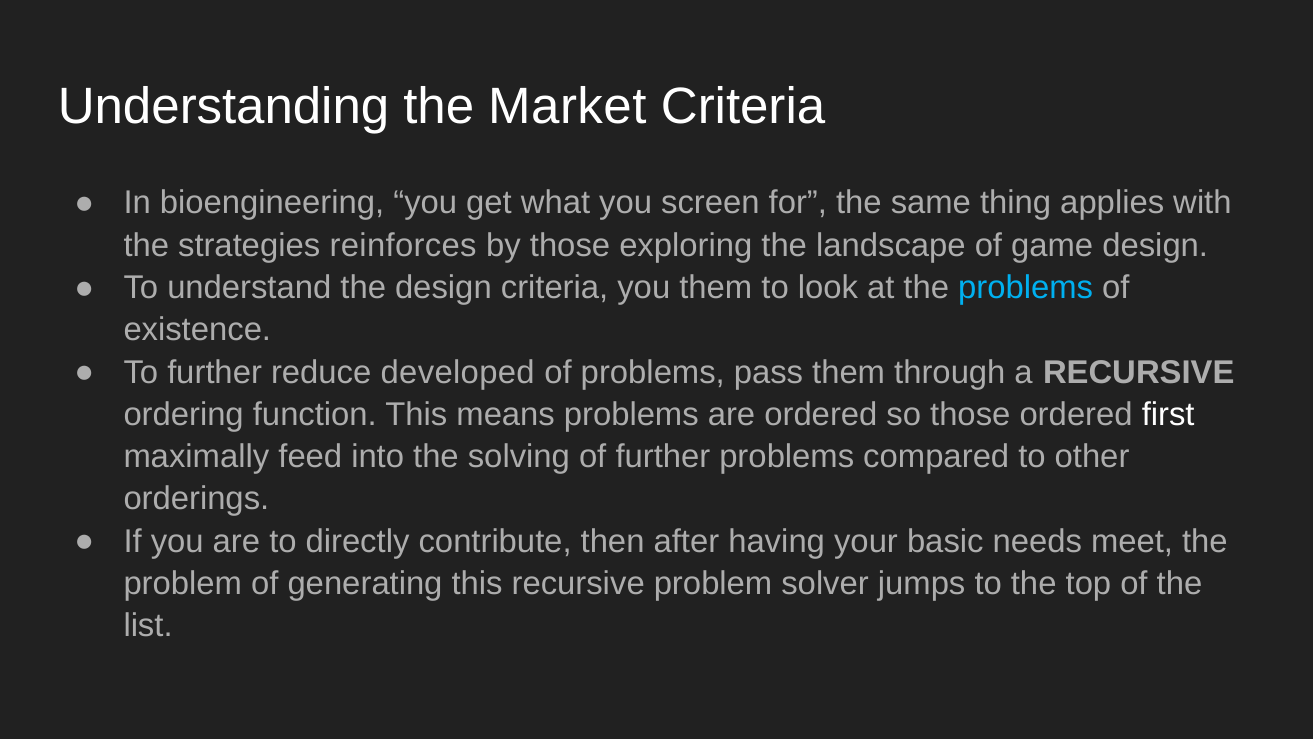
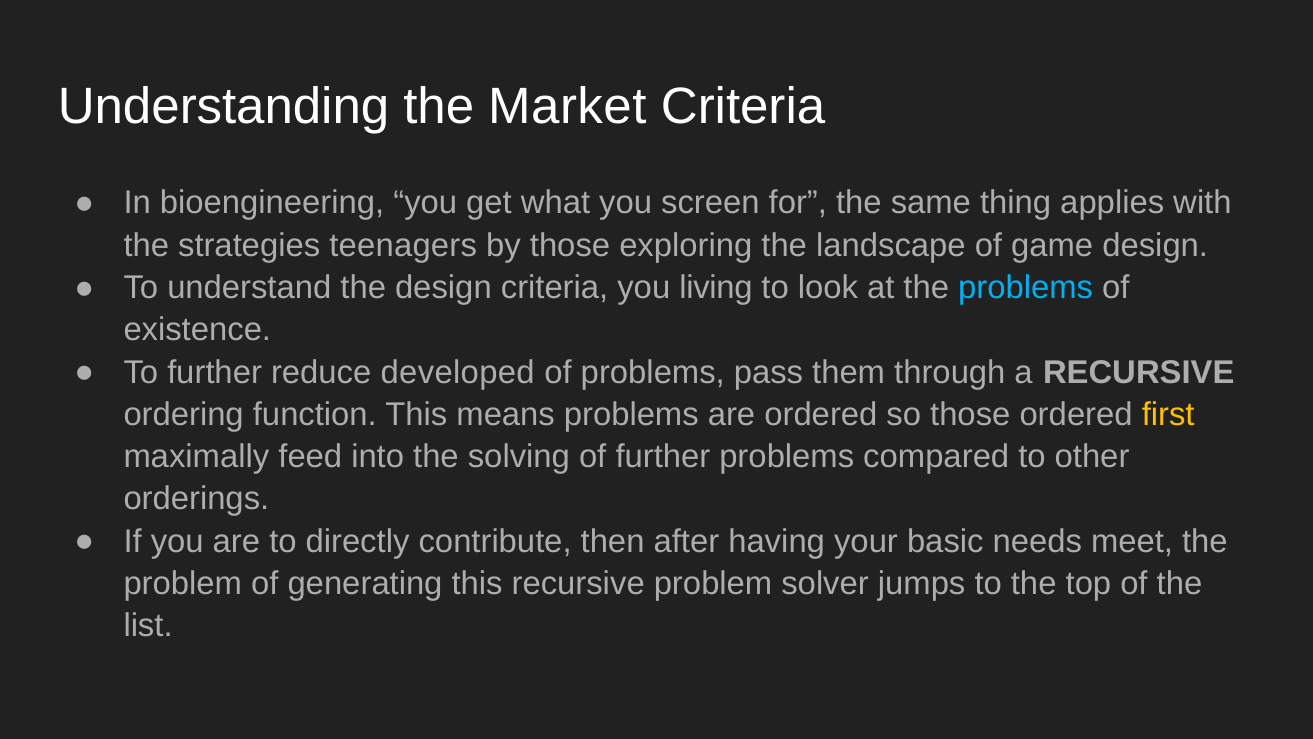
reinforces: reinforces -> teenagers
you them: them -> living
first colour: white -> yellow
